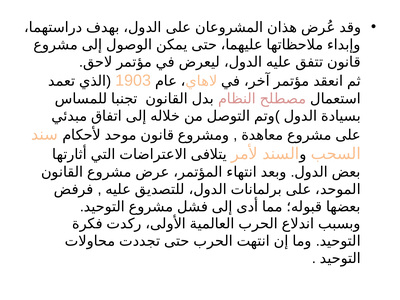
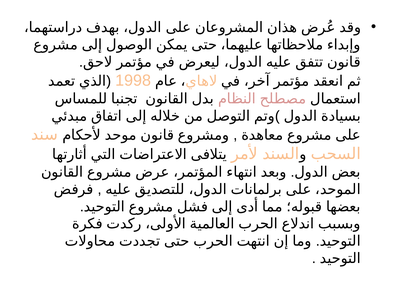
1903: 1903 -> 1998
